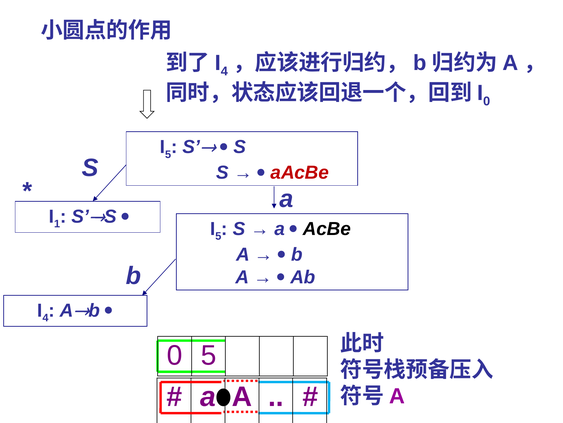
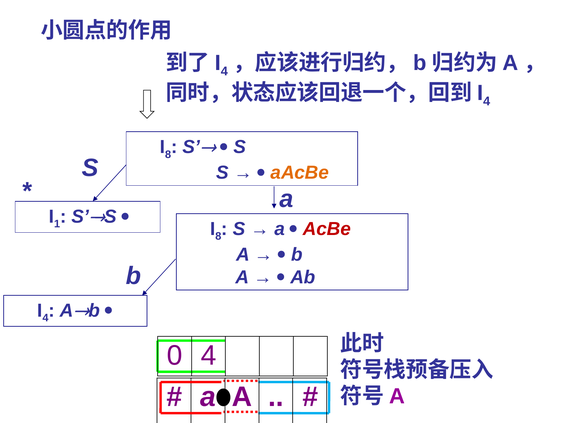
0 at (487, 101): 0 -> 4
5 at (168, 154): 5 -> 8
aAcBe colour: red -> orange
5 at (218, 236): 5 -> 8
AcBe colour: black -> red
0 5: 5 -> 4
